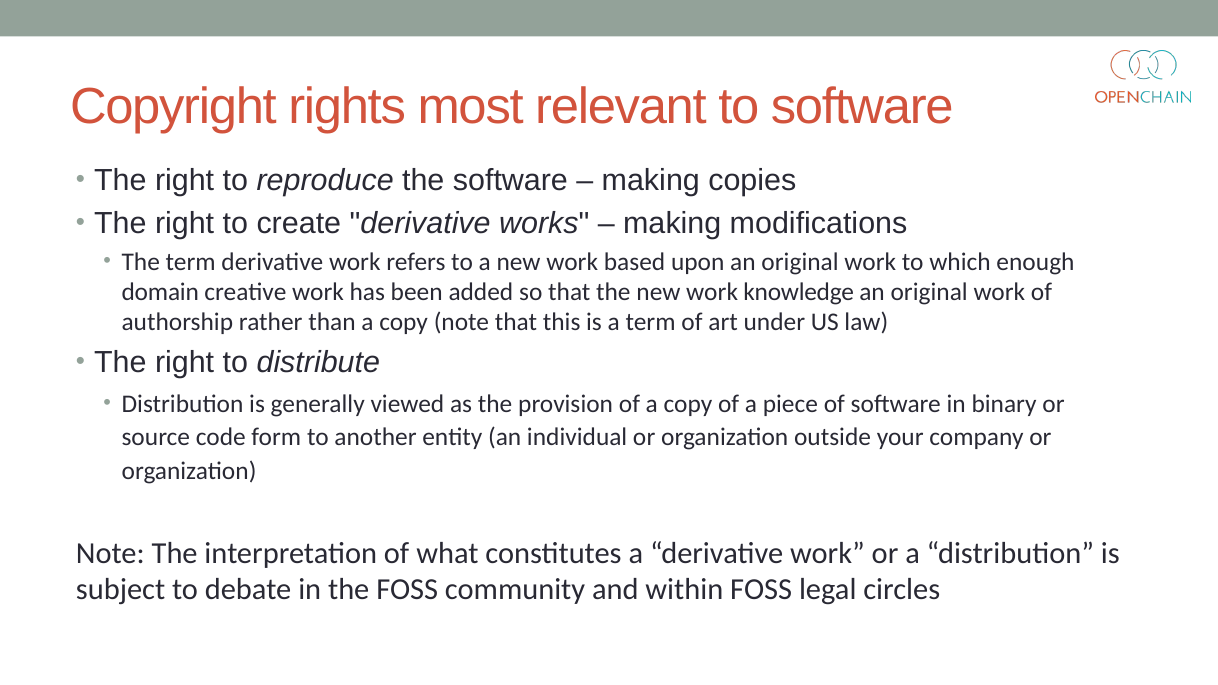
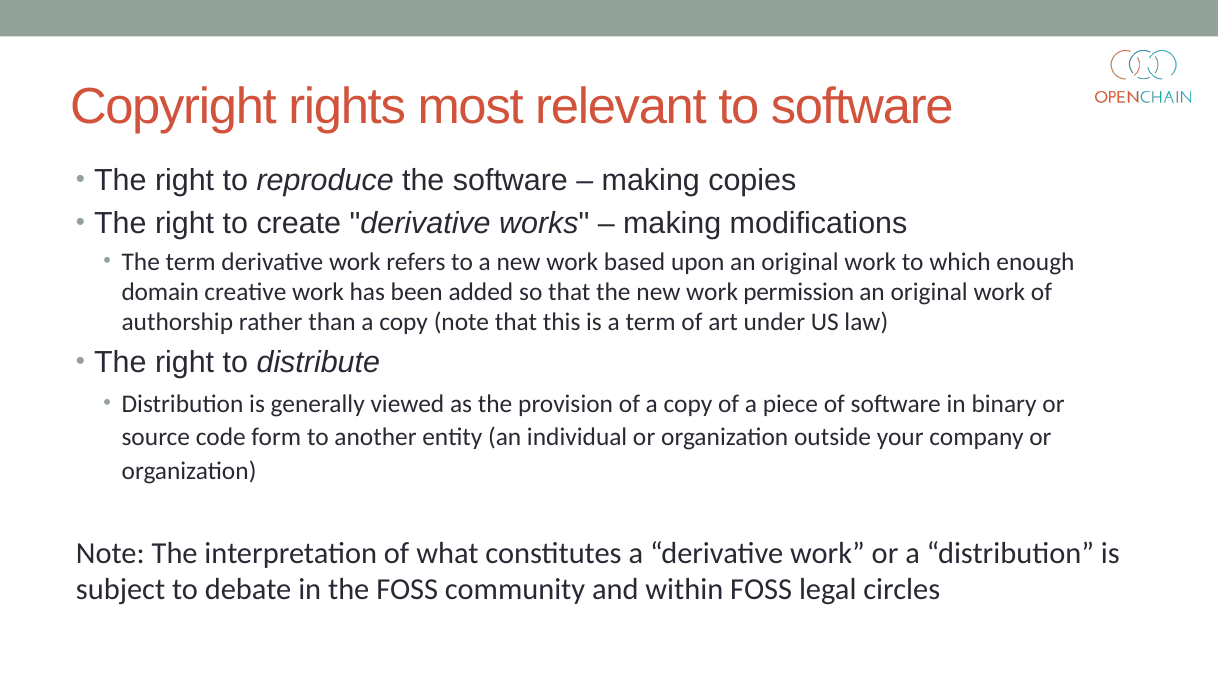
knowledge: knowledge -> permission
